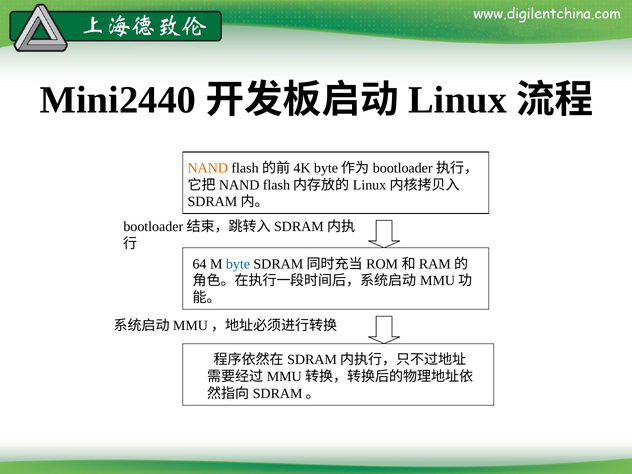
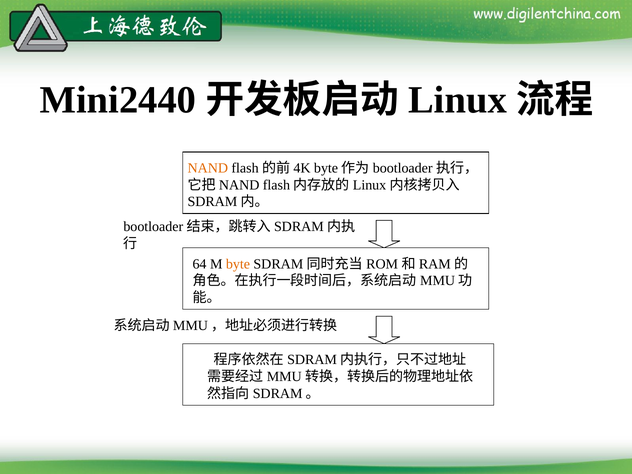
byte colour: blue -> orange
